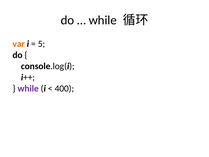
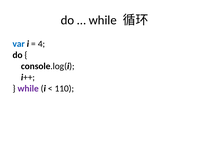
var colour: orange -> blue
5: 5 -> 4
400: 400 -> 110
